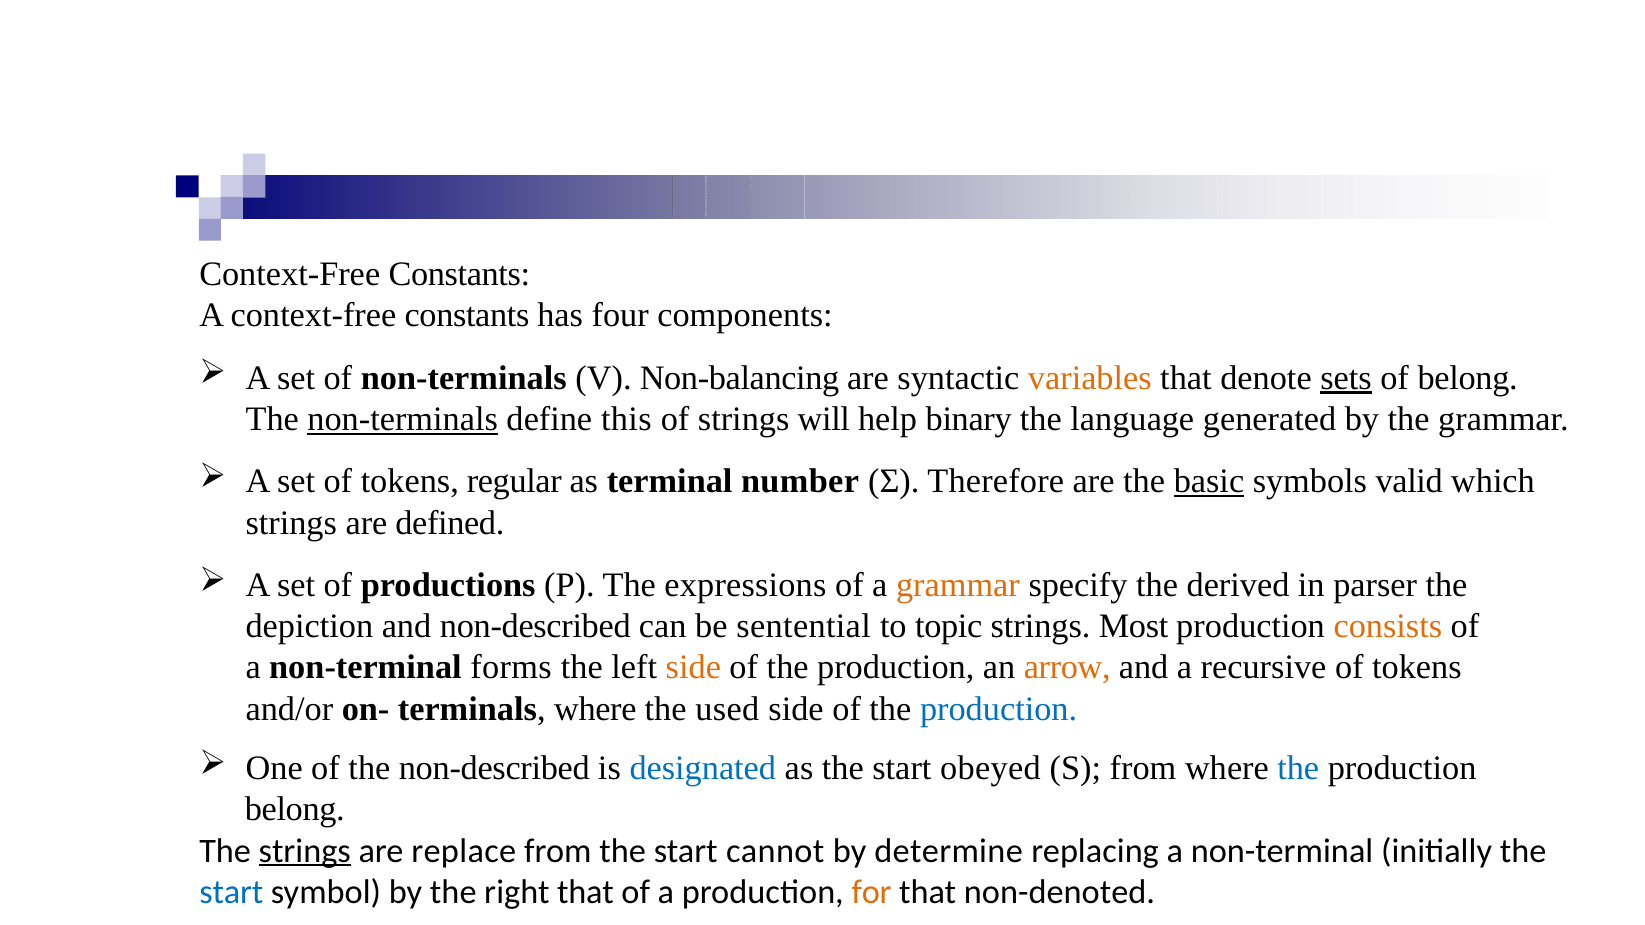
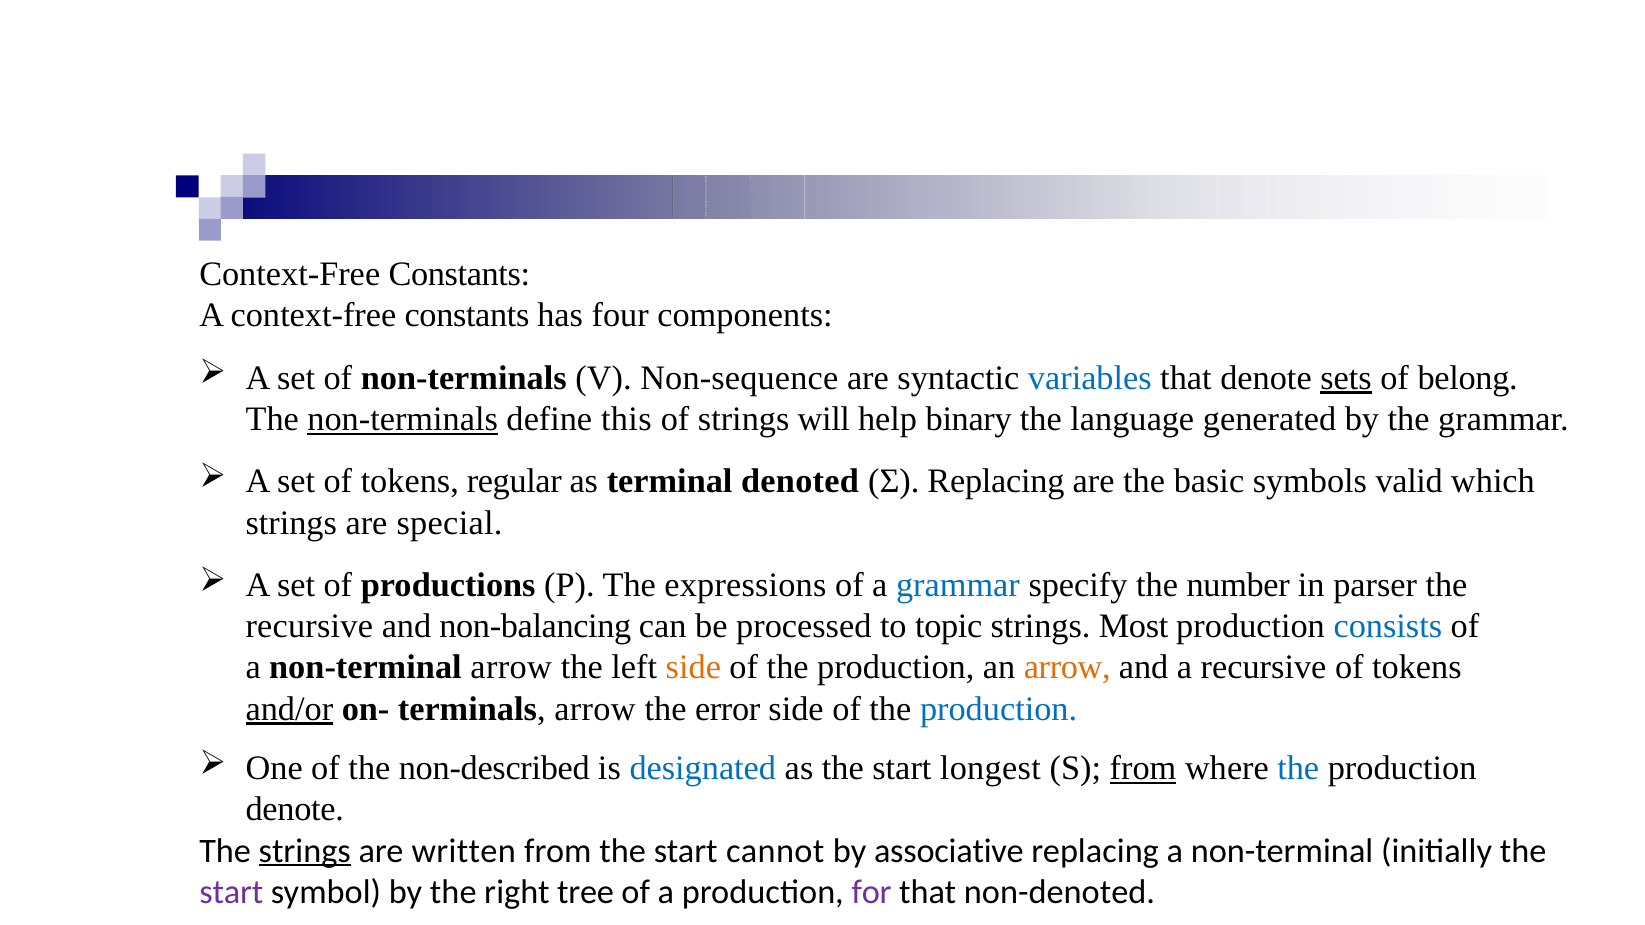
Non-balancing: Non-balancing -> Non-sequence
variables colour: orange -> blue
number: number -> denoted
Σ Therefore: Therefore -> Replacing
basic underline: present -> none
defined: defined -> special
grammar at (958, 586) colour: orange -> blue
derived: derived -> number
depiction at (309, 627): depiction -> recursive
and non-described: non-described -> non-balancing
sentential: sentential -> processed
consists colour: orange -> blue
non-terminal forms: forms -> arrow
and/or underline: none -> present
terminals where: where -> arrow
used: used -> error
obeyed: obeyed -> longest
from at (1143, 769) underline: none -> present
belong at (295, 810): belong -> denote
replace: replace -> written
determine: determine -> associative
start at (231, 892) colour: blue -> purple
right that: that -> tree
for colour: orange -> purple
